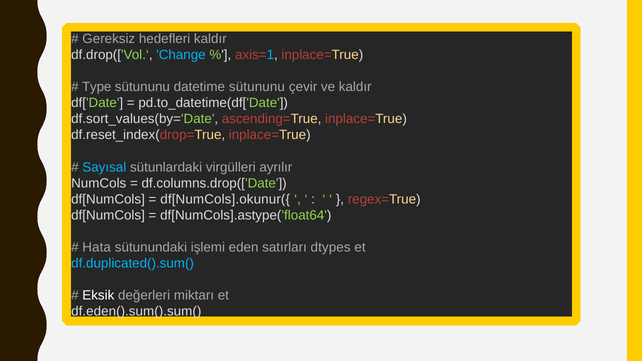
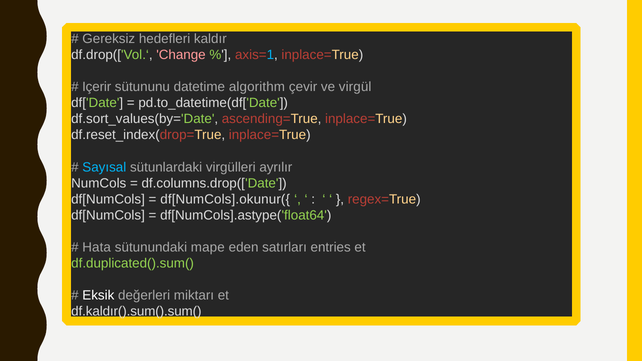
Change colour: light blue -> pink
Type: Type -> Içerir
datetime sütununu: sütununu -> algorithm
ve kaldır: kaldır -> virgül
işlemi: işlemi -> mape
dtypes: dtypes -> entries
df.duplicated().sum( colour: light blue -> light green
df.eden().sum().sum(: df.eden().sum().sum( -> df.kaldır().sum().sum(
